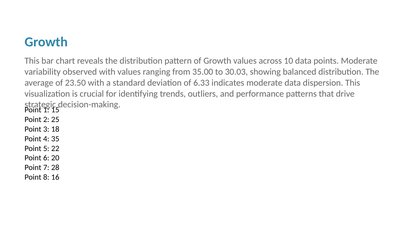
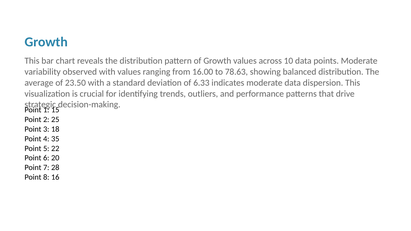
35.00: 35.00 -> 16.00
30.03: 30.03 -> 78.63
